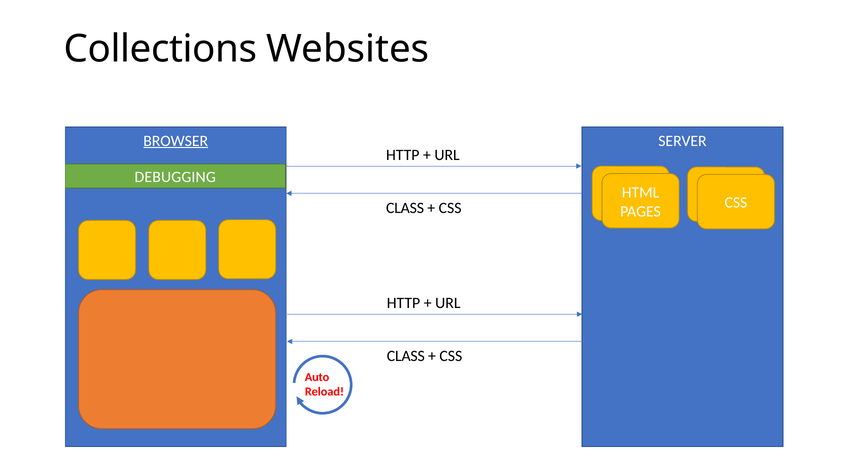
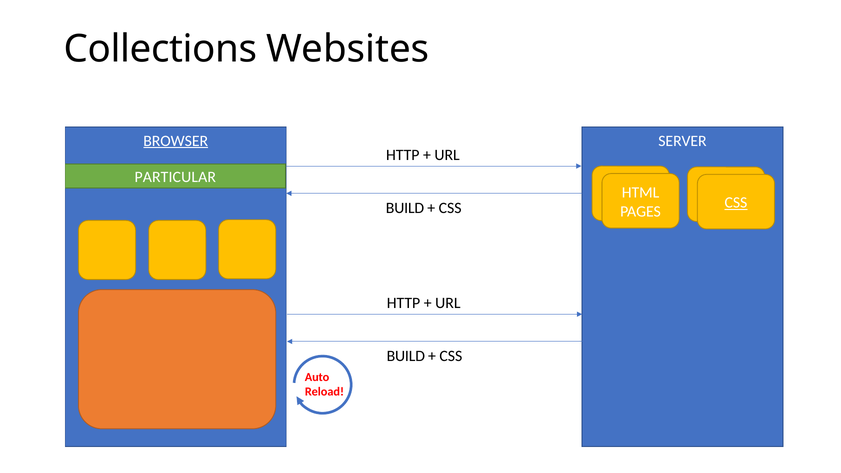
DEBUGGING: DEBUGGING -> PARTICULAR
CSS at (736, 203) underline: none -> present
CLASS at (405, 208): CLASS -> BUILD
CLASS at (406, 356): CLASS -> BUILD
